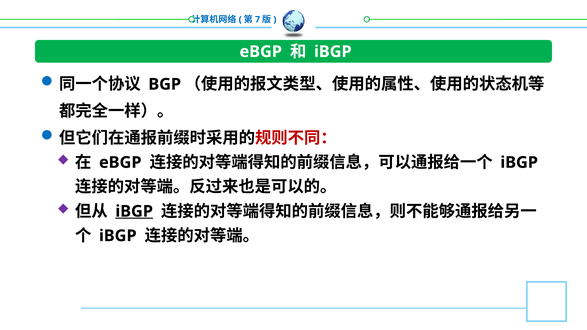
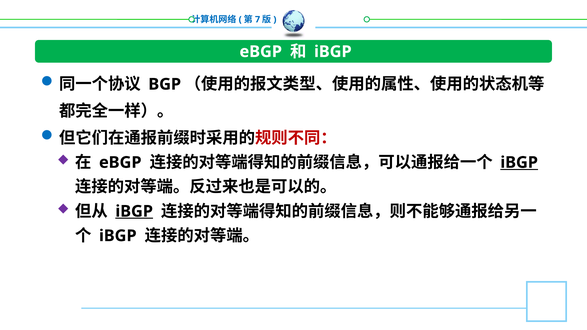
iBGP at (519, 163) underline: none -> present
